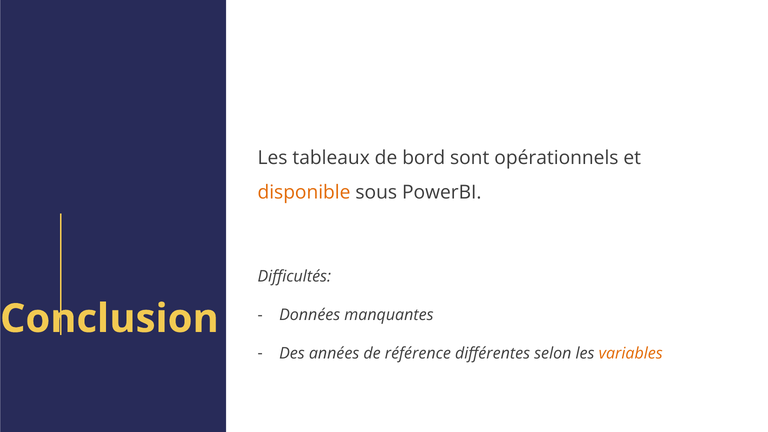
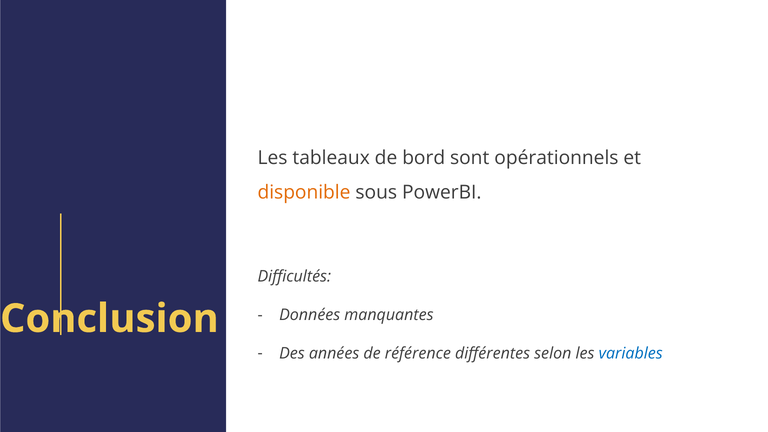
variables colour: orange -> blue
